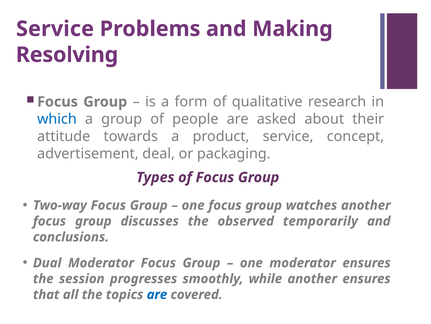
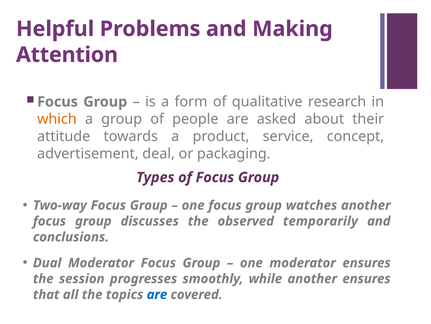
Service at (55, 29): Service -> Helpful
Resolving: Resolving -> Attention
which colour: blue -> orange
